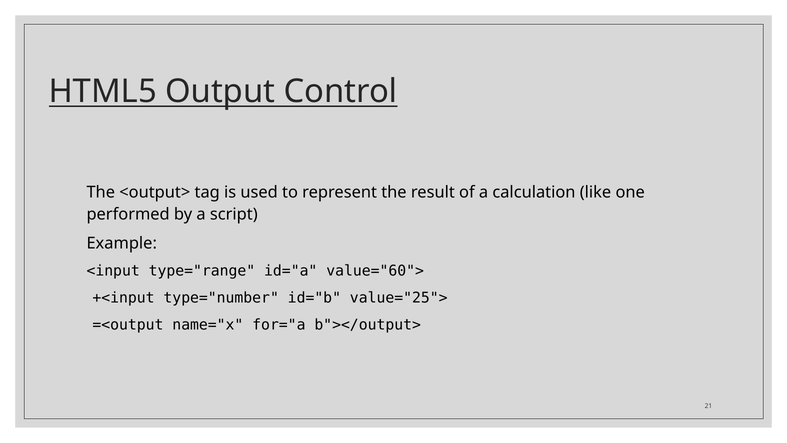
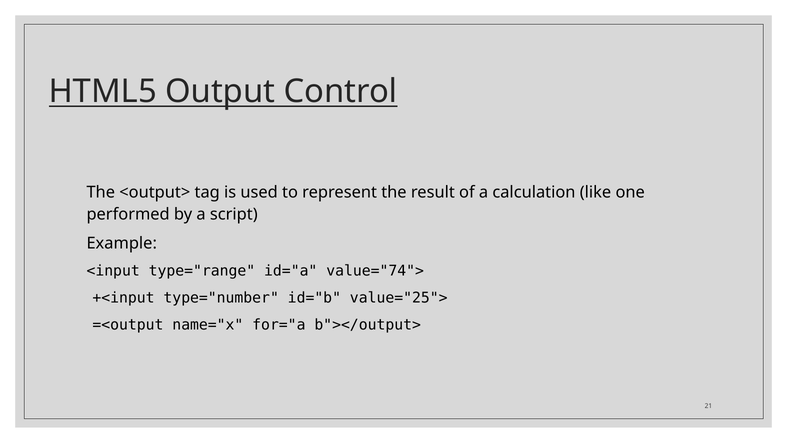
value="60">: value="60"> -> value="74">
